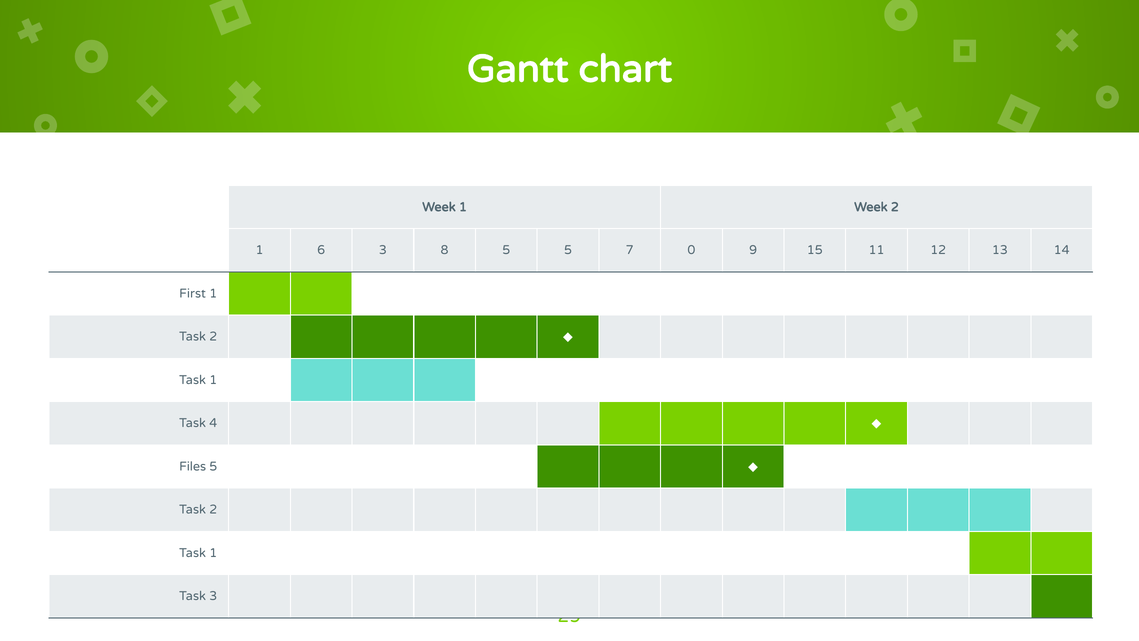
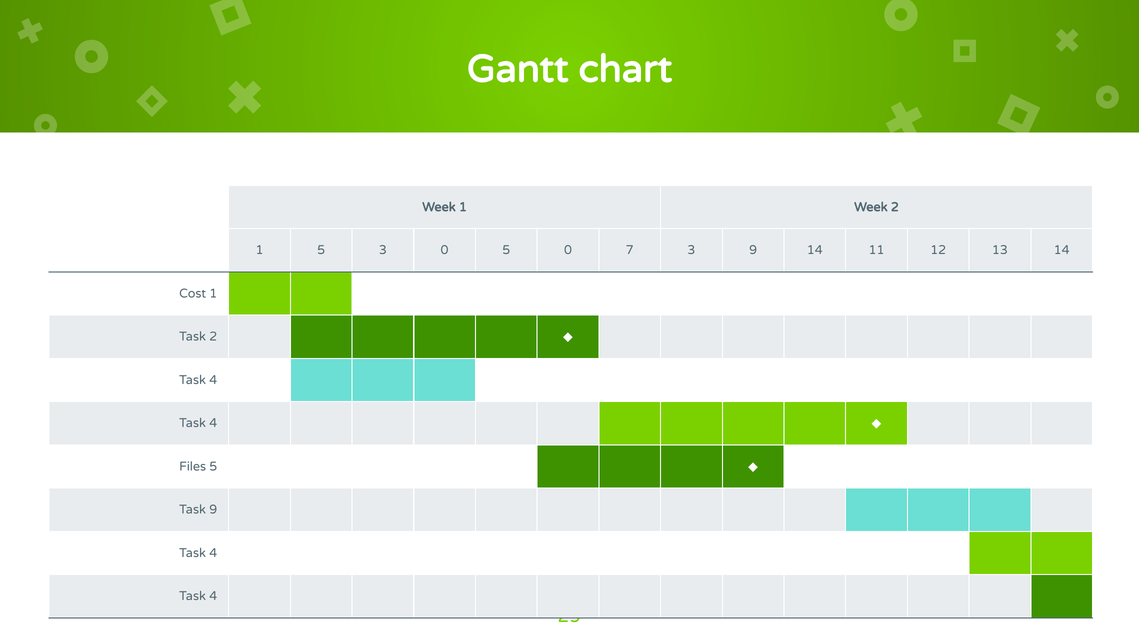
1 6: 6 -> 5
3 8: 8 -> 0
5 5: 5 -> 0
7 0: 0 -> 3
9 15: 15 -> 14
First: First -> Cost
1 at (213, 380): 1 -> 4
2 at (213, 509): 2 -> 9
1 at (213, 553): 1 -> 4
3 at (213, 596): 3 -> 4
